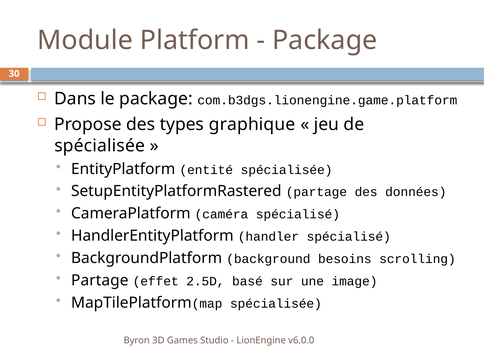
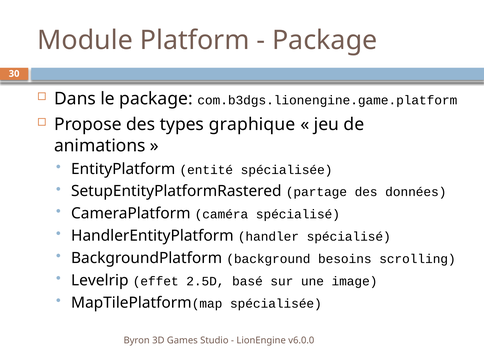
spécialisée at (100, 146): spécialisée -> animations
Partage at (100, 280): Partage -> Levelrip
